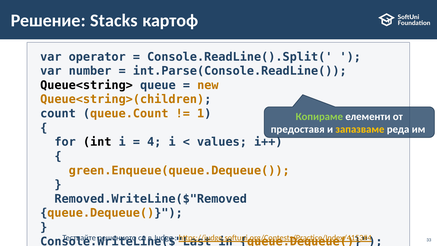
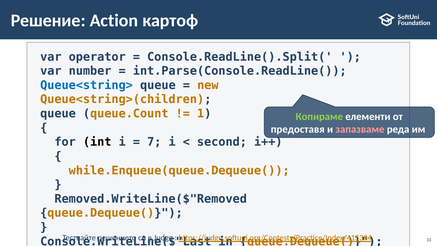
Stacks: Stacks -> Action
Queue<string> colour: black -> blue
count at (58, 114): count -> queue
запазваме colour: yellow -> pink
4: 4 -> 7
values: values -> second
green.Enqueue(queue.Dequeue(: green.Enqueue(queue.Dequeue( -> while.Enqueue(queue.Dequeue(
